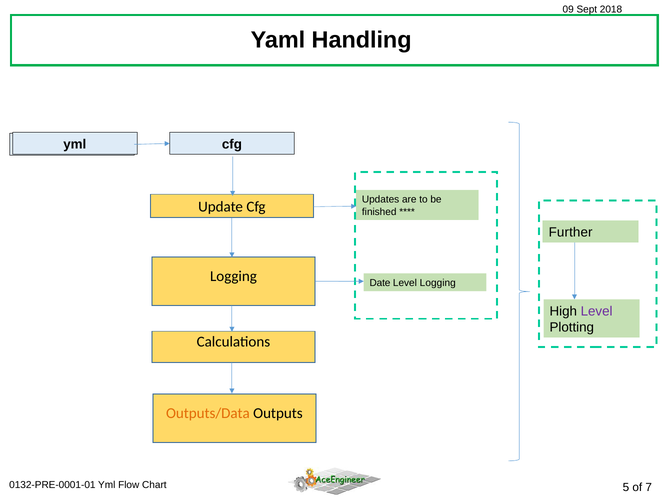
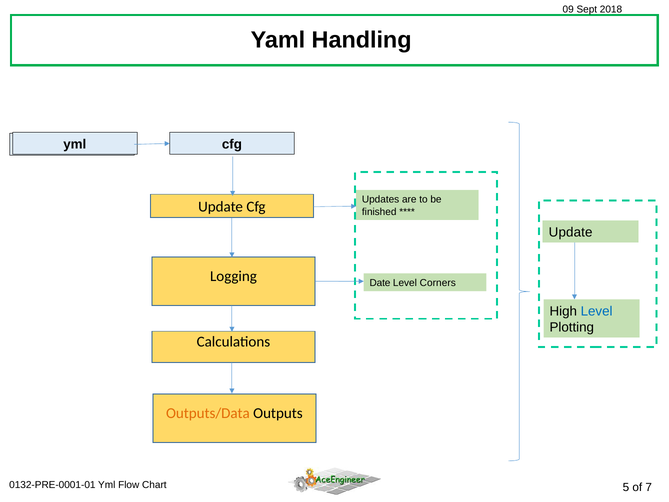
Further at (571, 232): Further -> Update
Level Logging: Logging -> Corners
Level at (597, 311) colour: purple -> blue
